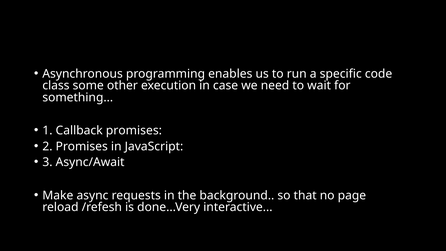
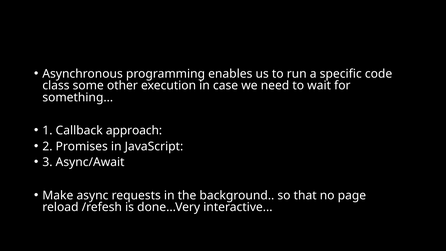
Callback promises: promises -> approach
